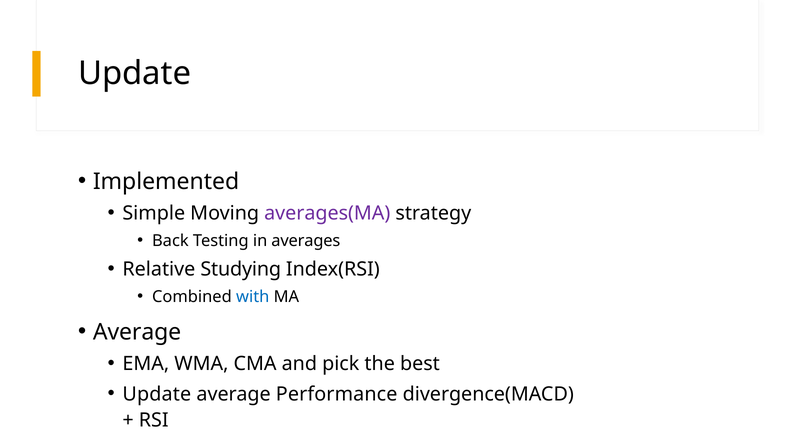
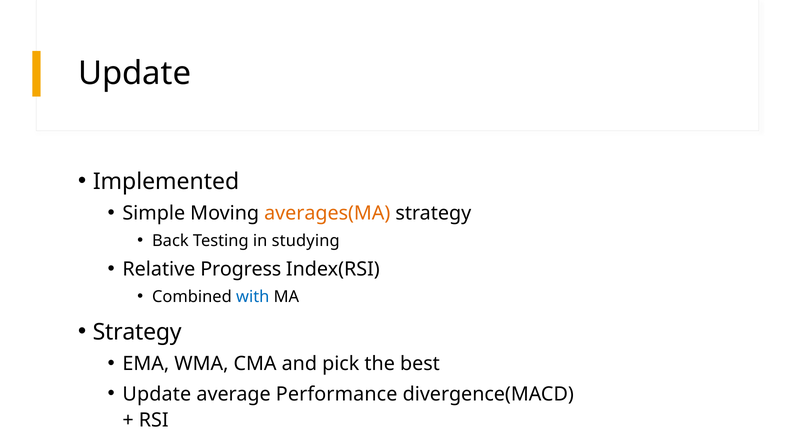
averages(MA colour: purple -> orange
averages: averages -> studying
Studying: Studying -> Progress
Average at (137, 332): Average -> Strategy
